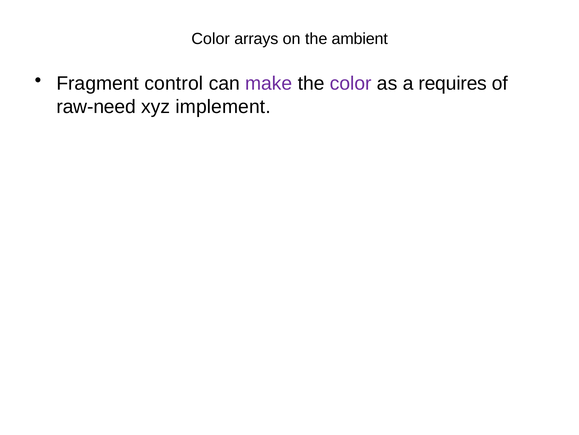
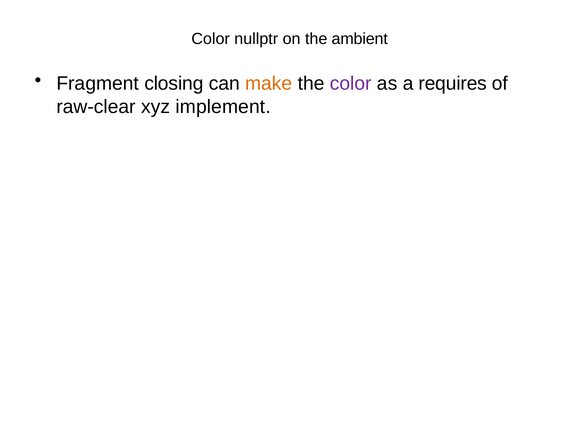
arrays: arrays -> nullptr
control: control -> closing
make colour: purple -> orange
raw-need: raw-need -> raw-clear
